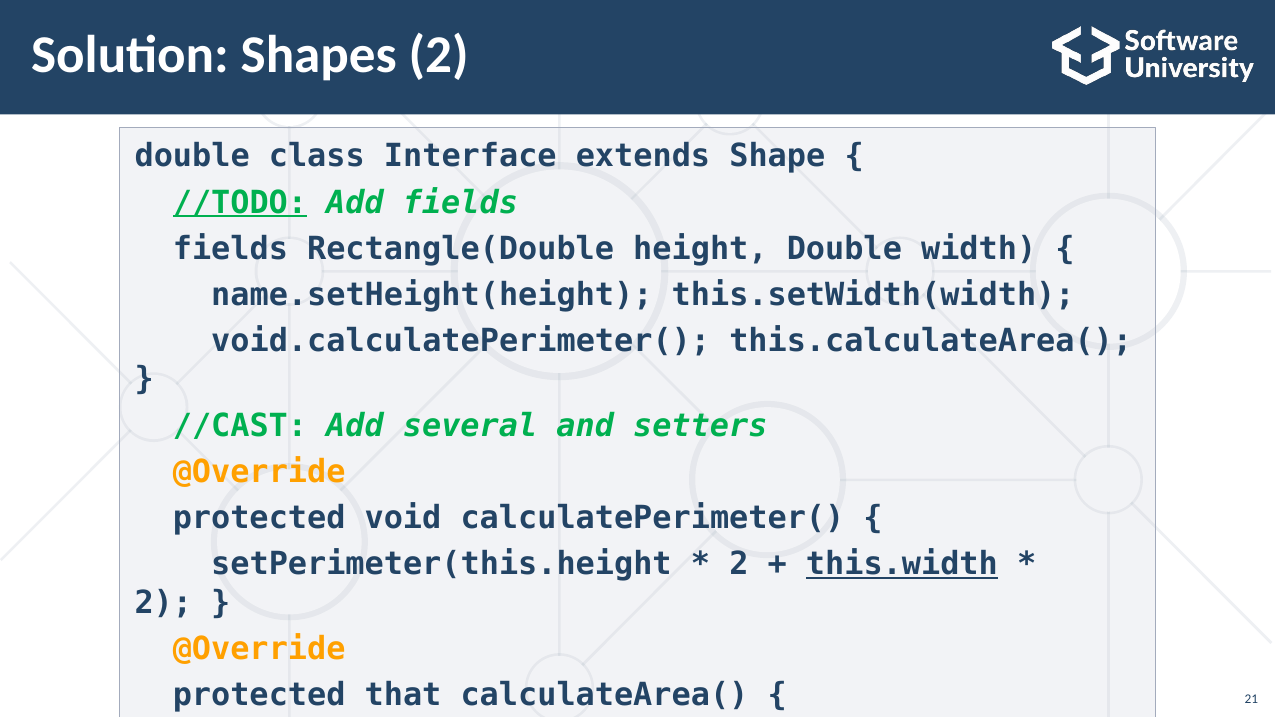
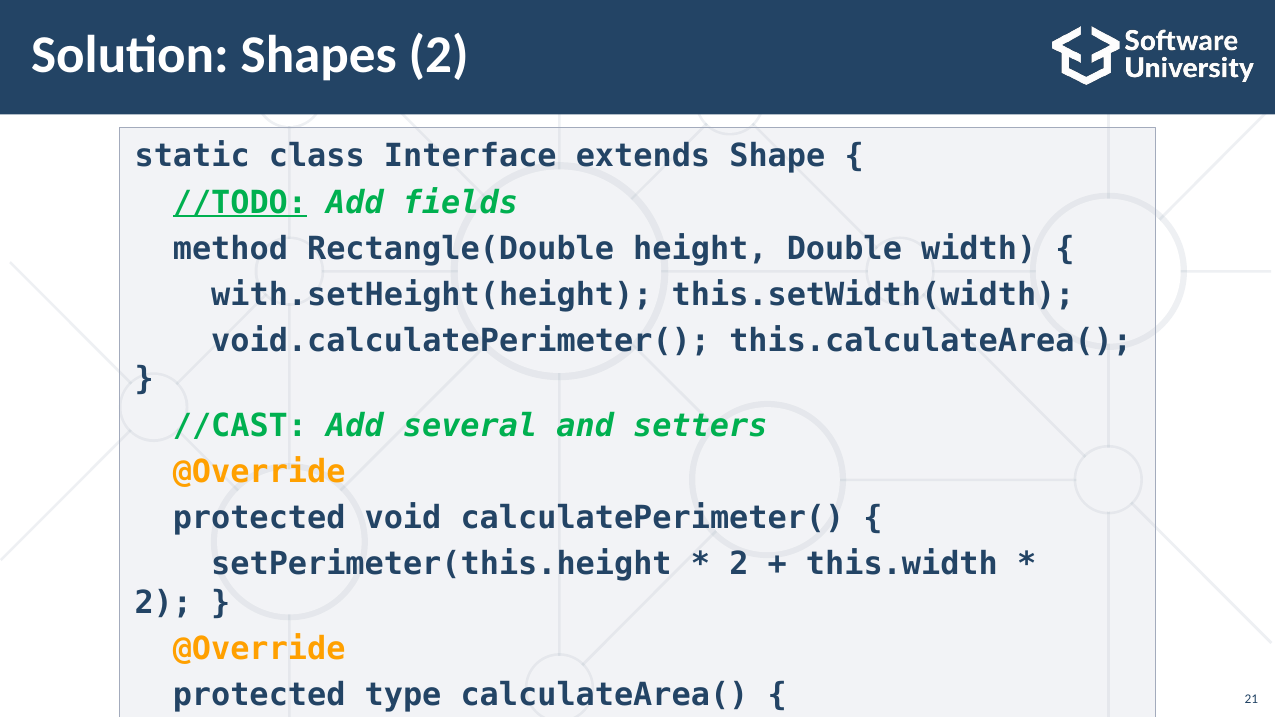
double at (192, 156): double -> static
fields at (230, 249): fields -> method
name.setHeight(height: name.setHeight(height -> with.setHeight(height
this.width at (902, 564) underline: present -> none
that: that -> type
